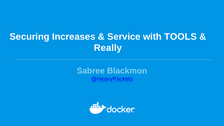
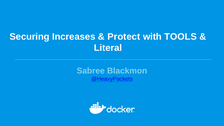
Service: Service -> Protect
Really: Really -> Literal
